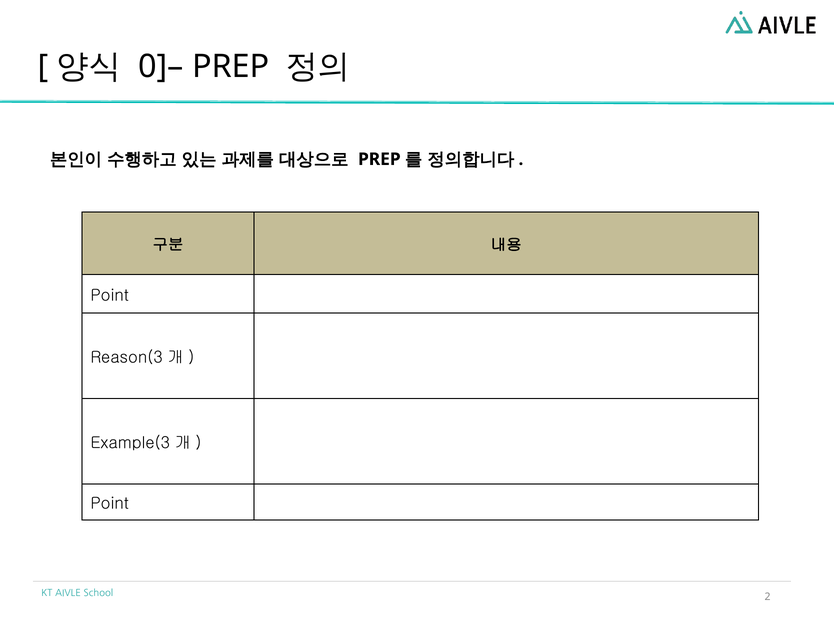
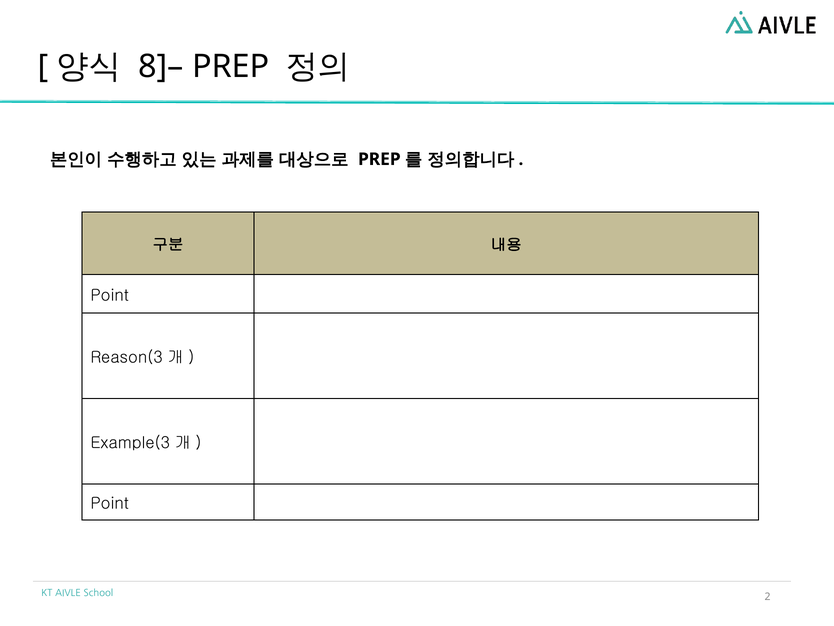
0]–: 0]– -> 8]–
